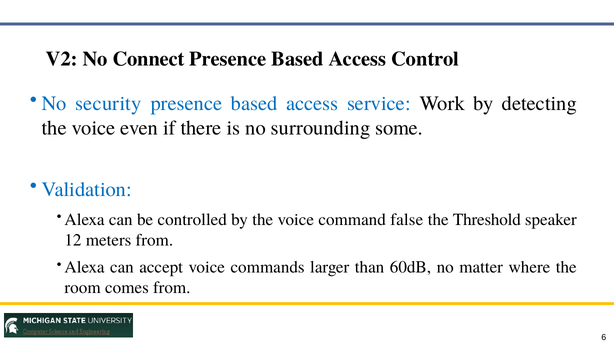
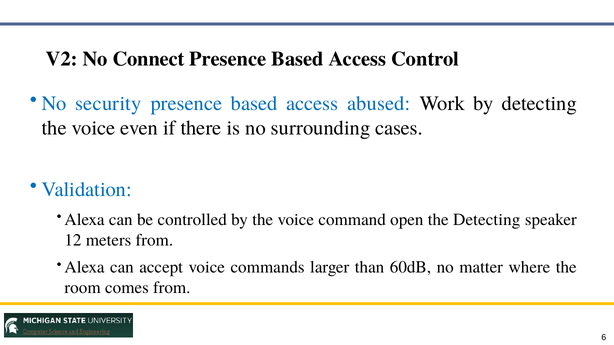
service: service -> abused
some: some -> cases
false: false -> open
the Threshold: Threshold -> Detecting
